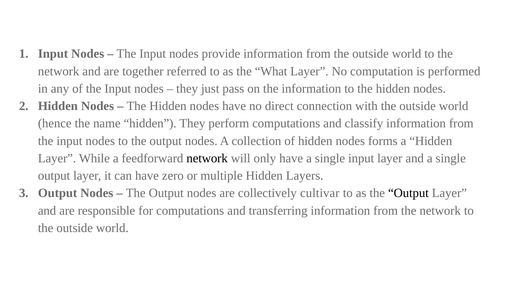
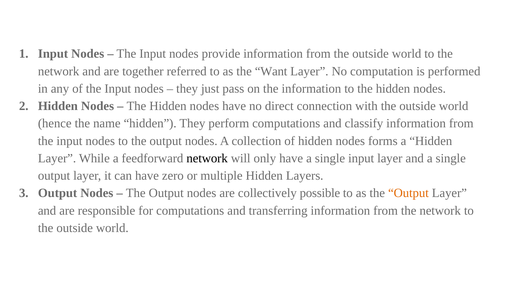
What: What -> Want
cultivar: cultivar -> possible
Output at (408, 193) colour: black -> orange
